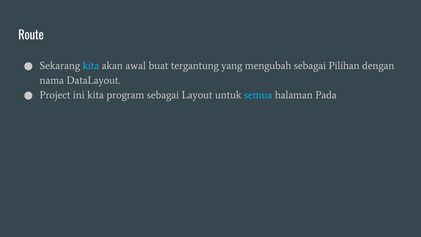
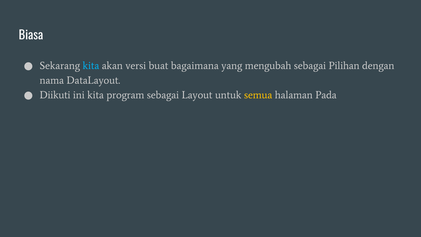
Route: Route -> Biasa
awal: awal -> versi
tergantung: tergantung -> bagaimana
Project: Project -> Diikuti
semua colour: light blue -> yellow
